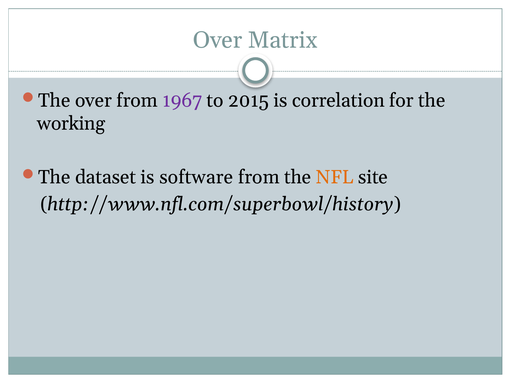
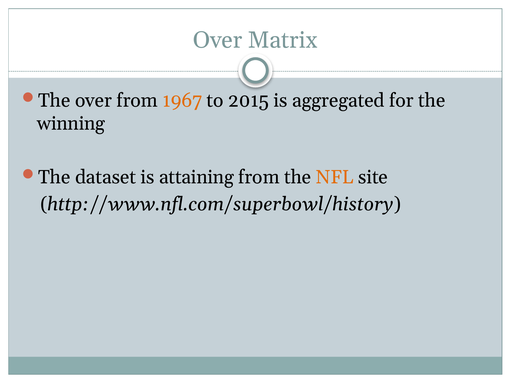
1967 colour: purple -> orange
correlation: correlation -> aggregated
working: working -> winning
software: software -> attaining
